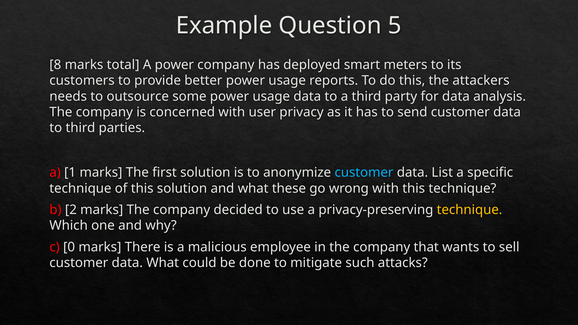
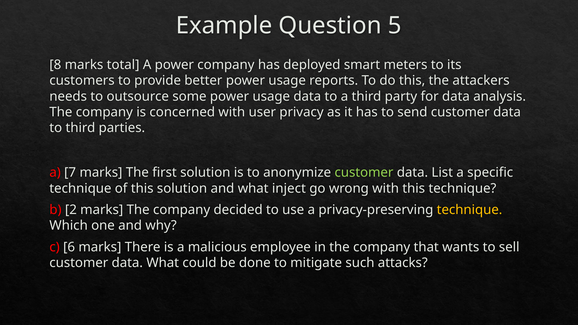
1: 1 -> 7
customer at (364, 173) colour: light blue -> light green
these: these -> inject
0: 0 -> 6
